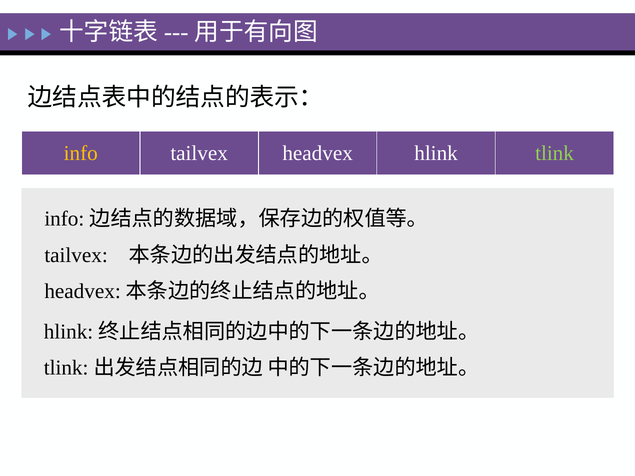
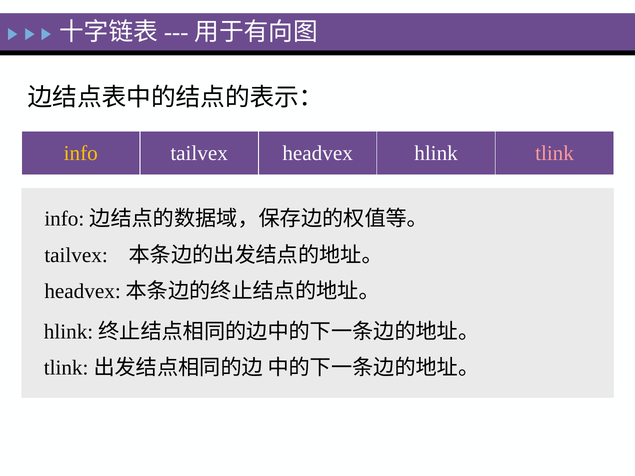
tlink colour: light green -> pink
